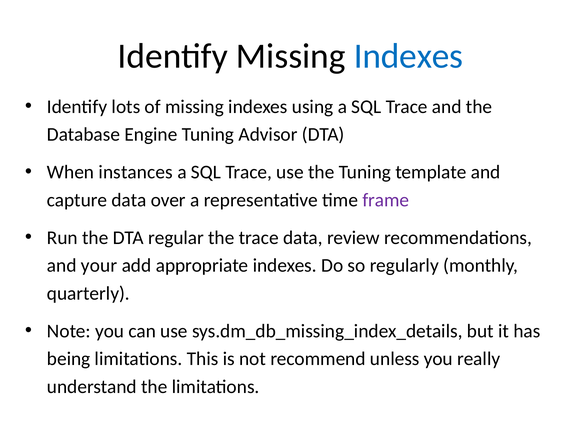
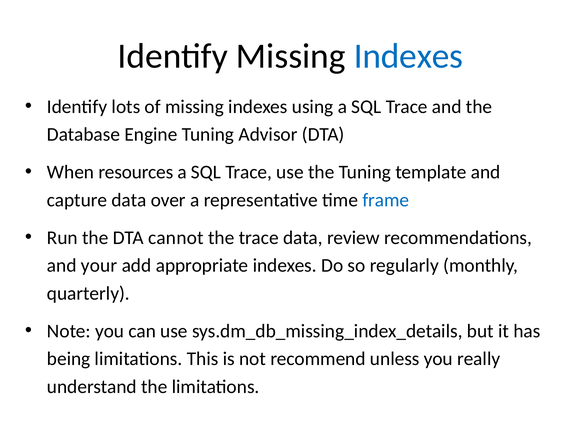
instances: instances -> resources
frame colour: purple -> blue
regular: regular -> cannot
